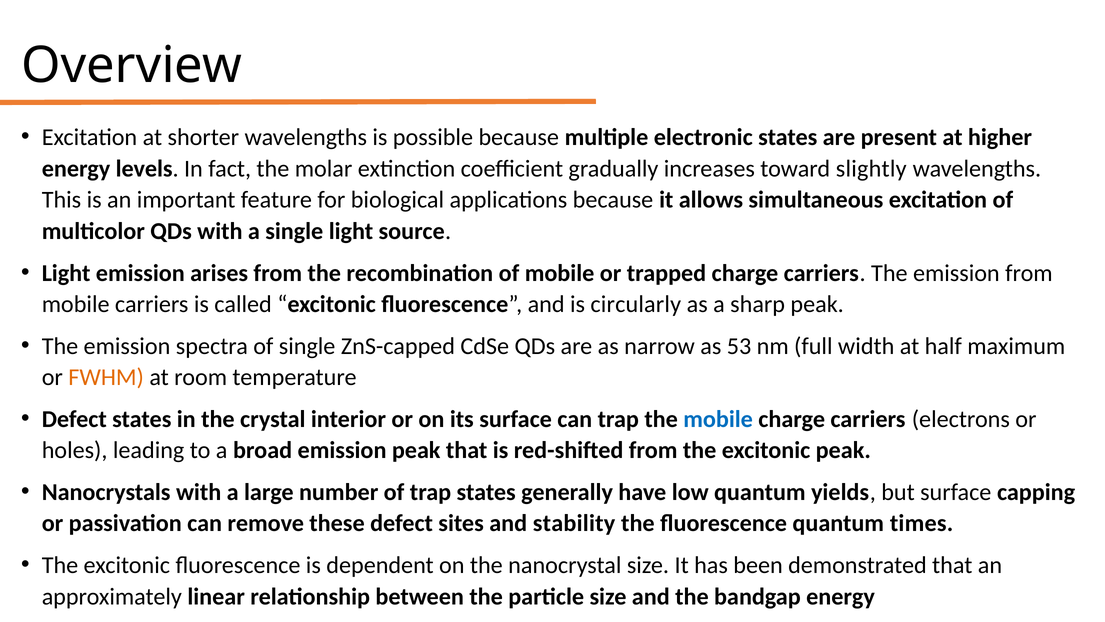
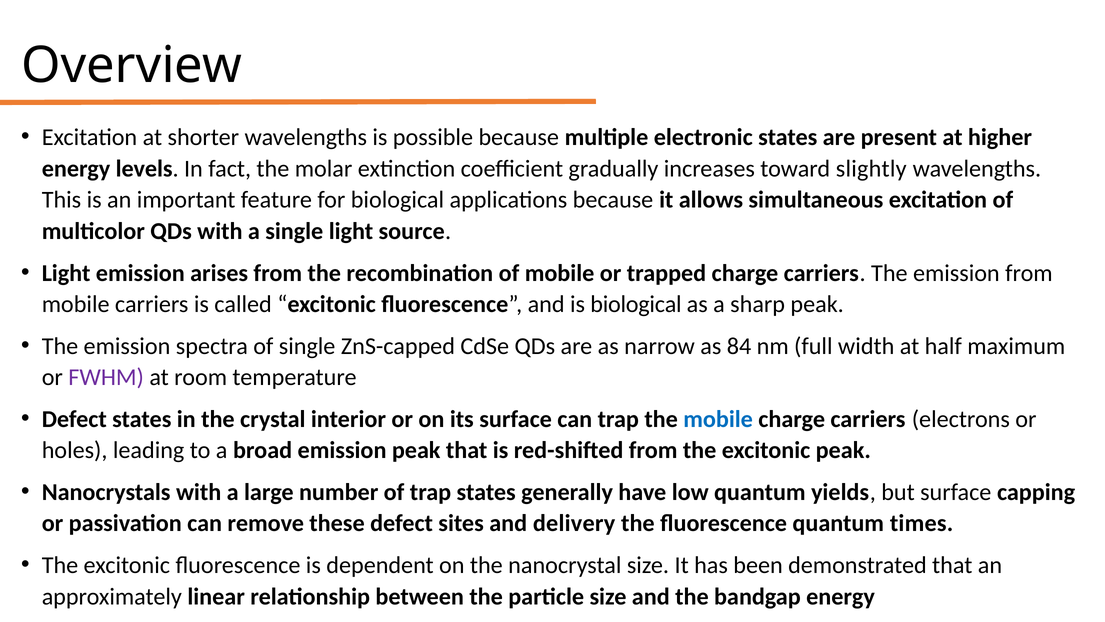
is circularly: circularly -> biological
53: 53 -> 84
FWHM colour: orange -> purple
stability: stability -> delivery
